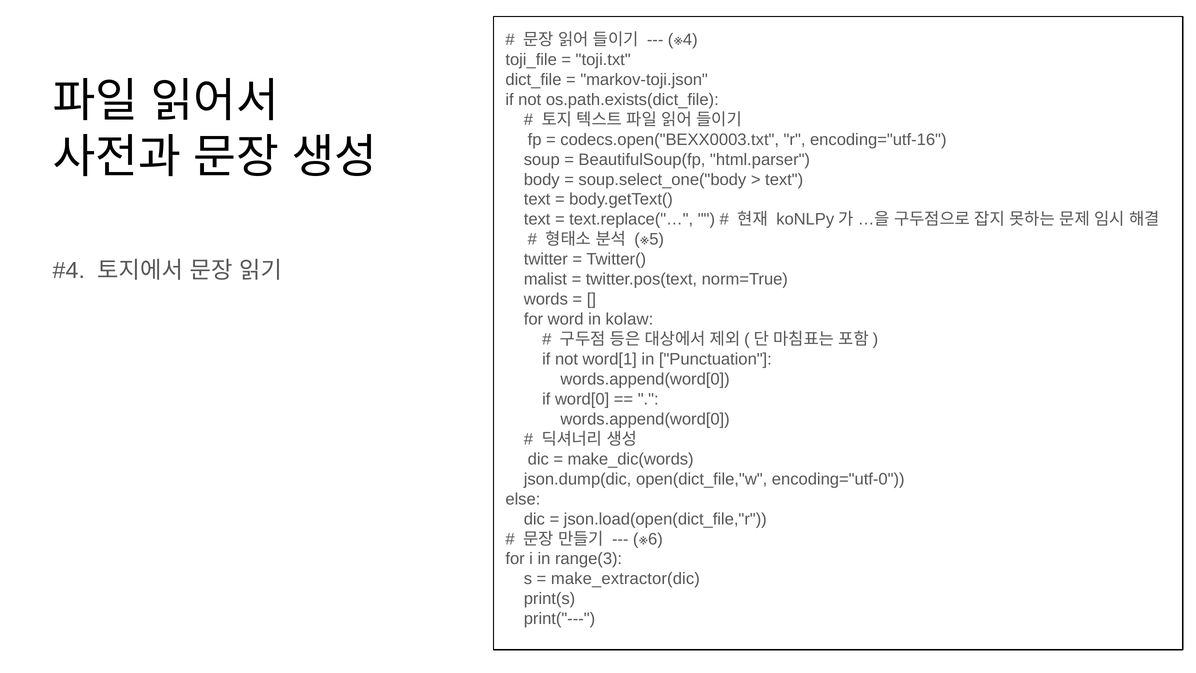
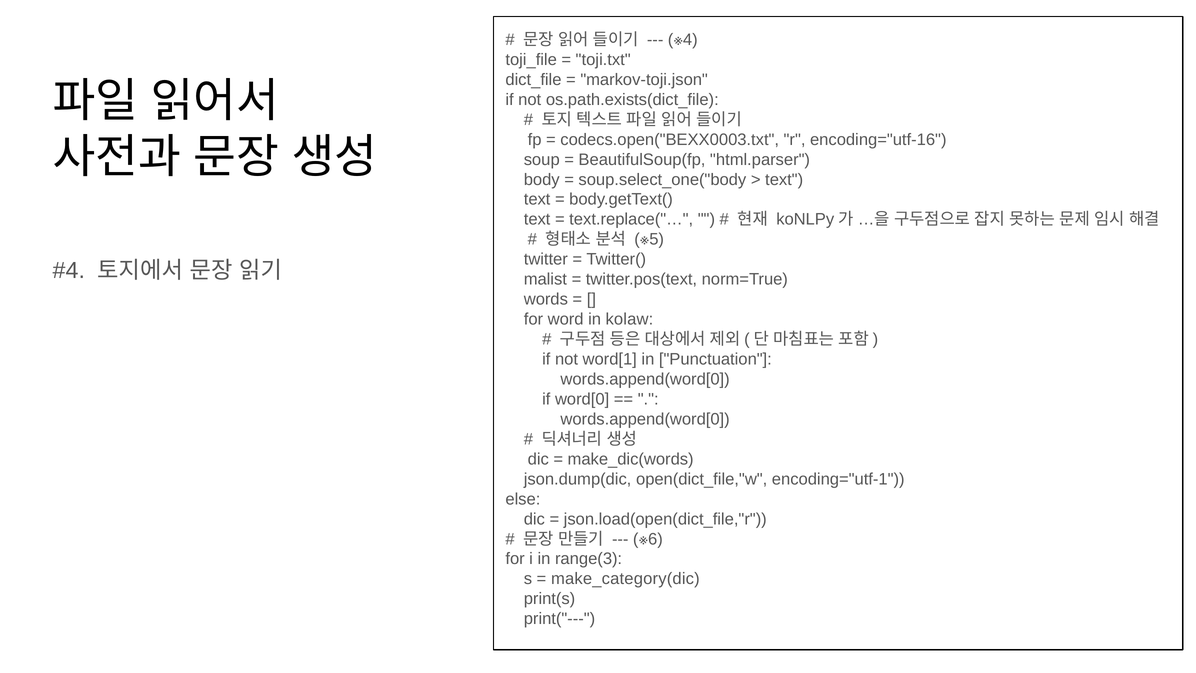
encoding="utf-0: encoding="utf-0 -> encoding="utf-1
make_extractor(dic: make_extractor(dic -> make_category(dic
